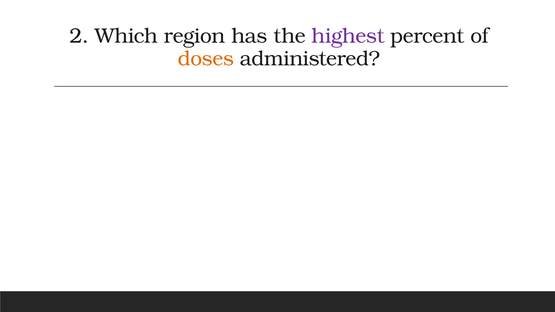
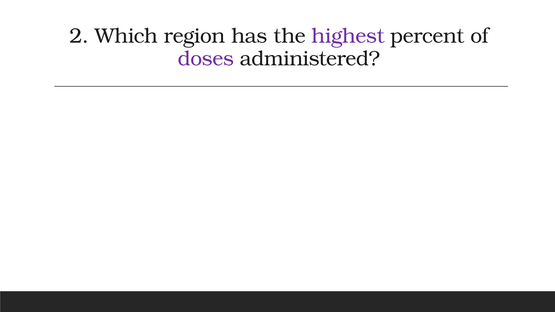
doses colour: orange -> purple
